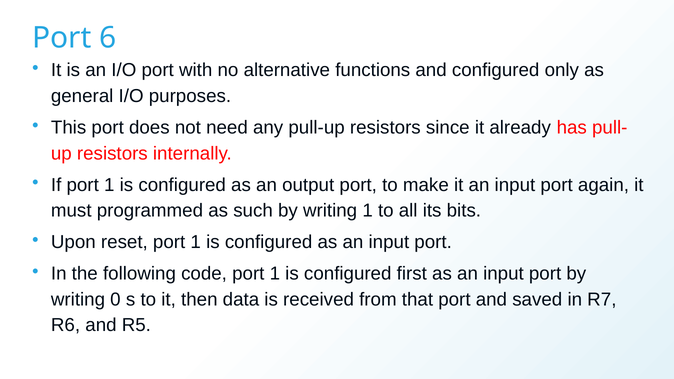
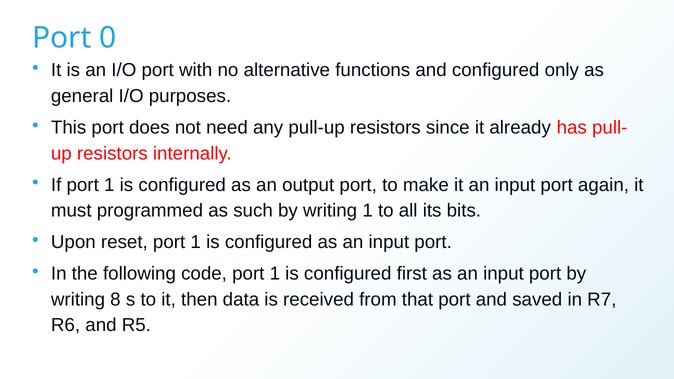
6: 6 -> 0
0: 0 -> 8
